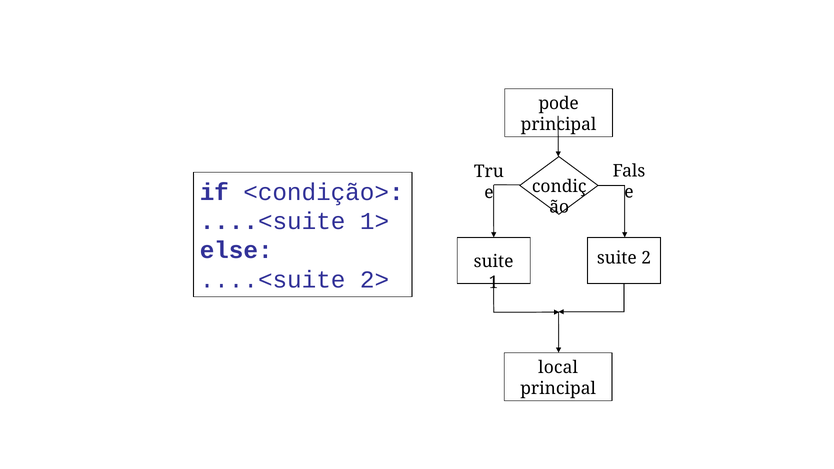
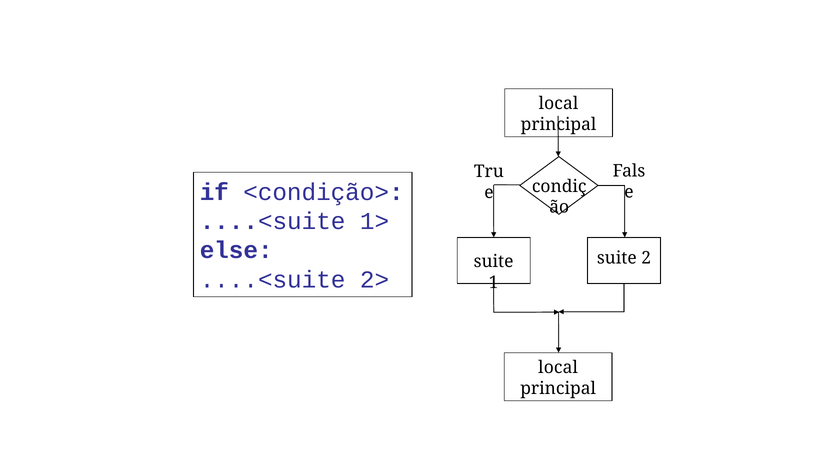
pode at (559, 104): pode -> local
